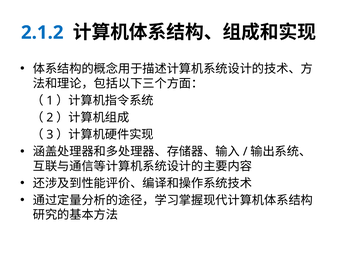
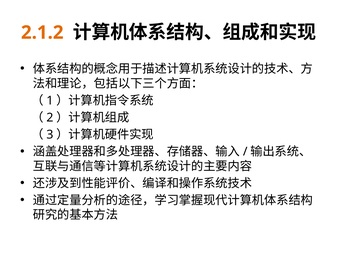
2.1.2 colour: blue -> orange
